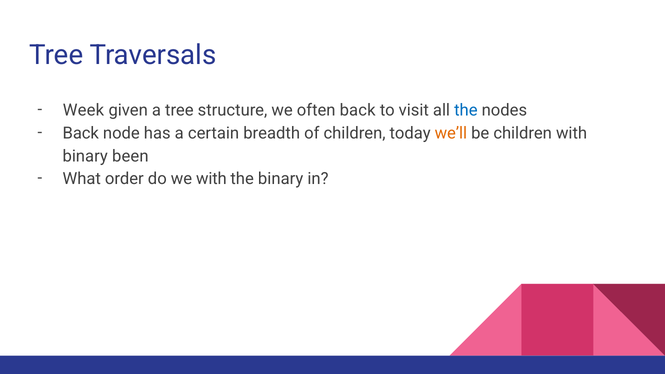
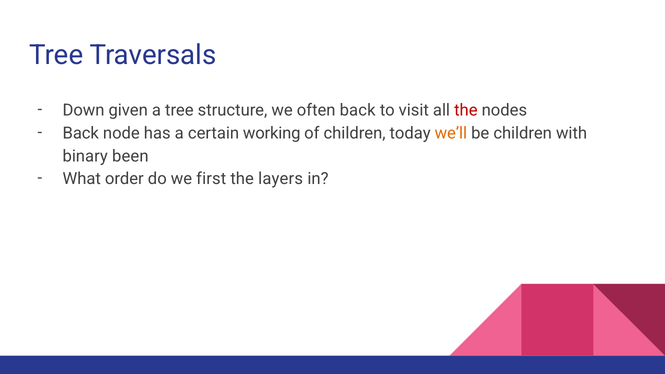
Week: Week -> Down
the at (466, 110) colour: blue -> red
breadth: breadth -> working
we with: with -> first
the binary: binary -> layers
